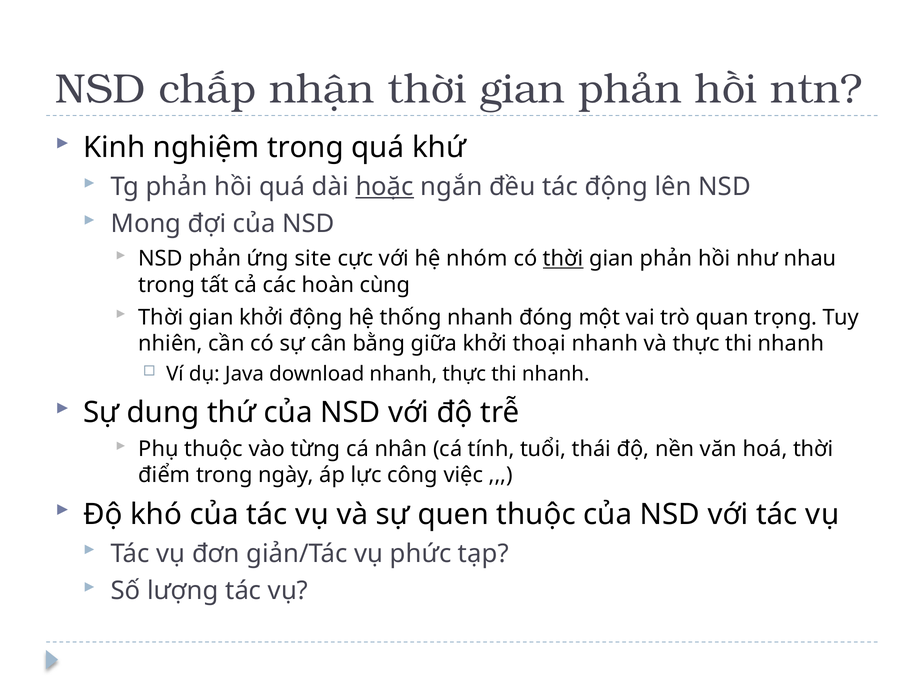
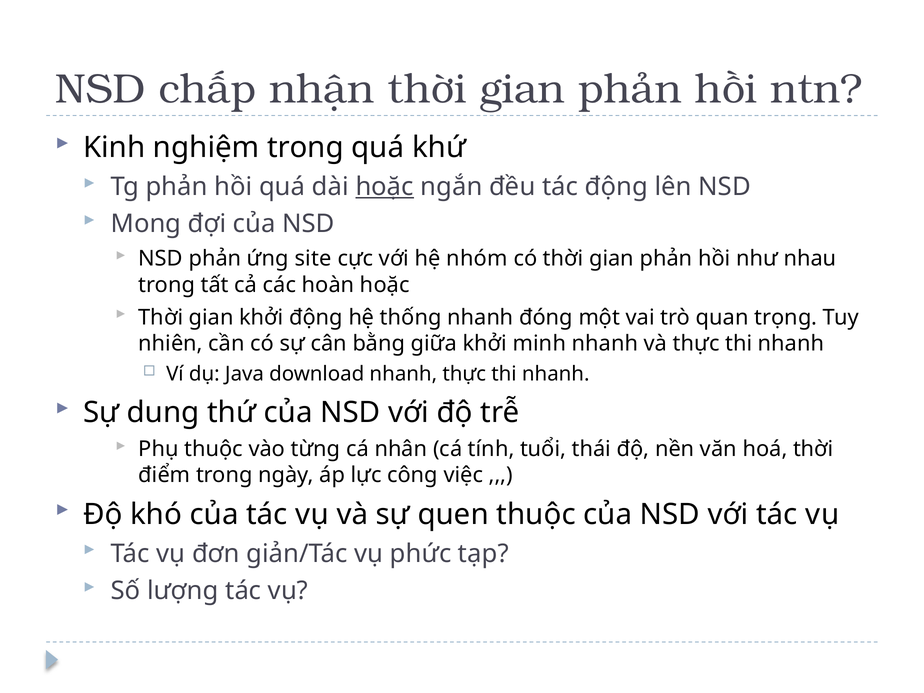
thời at (563, 259) underline: present -> none
hoàn cùng: cùng -> hoặc
thoại: thoại -> minh
